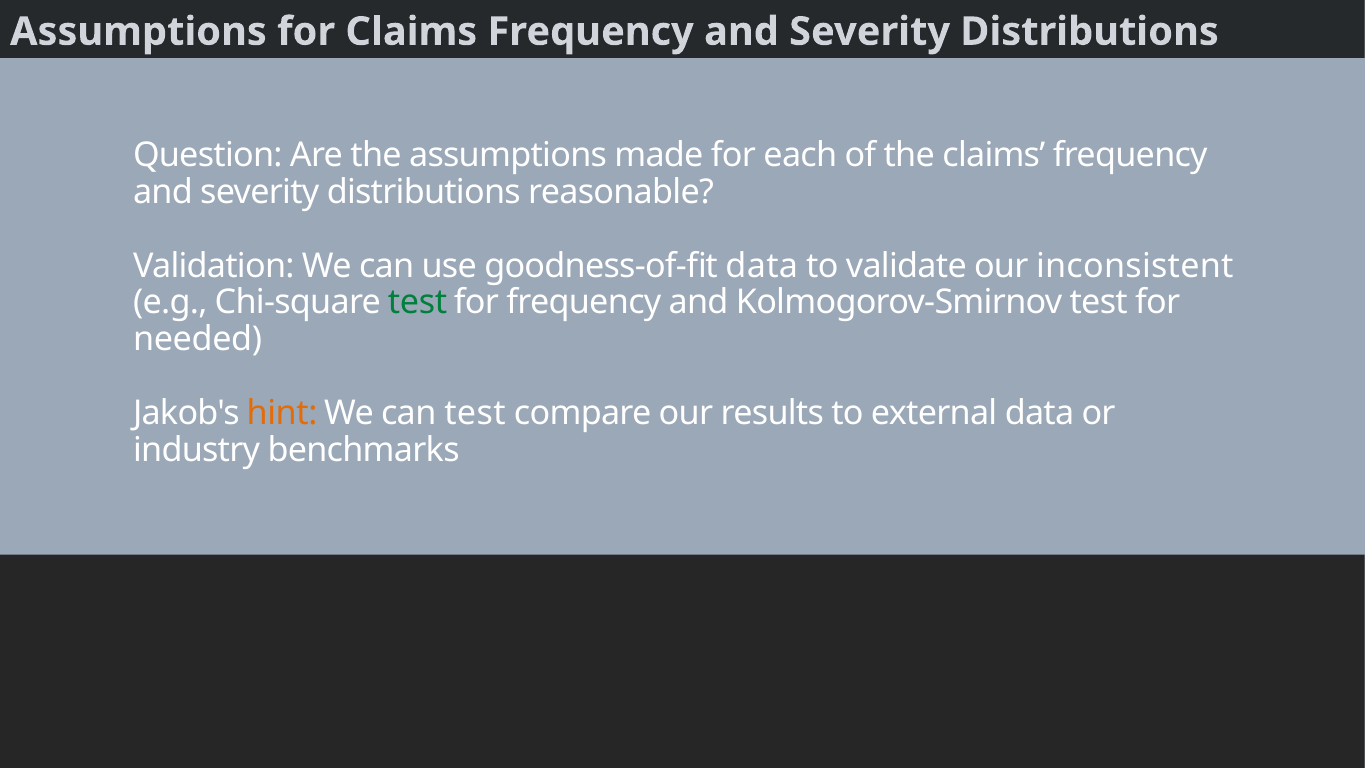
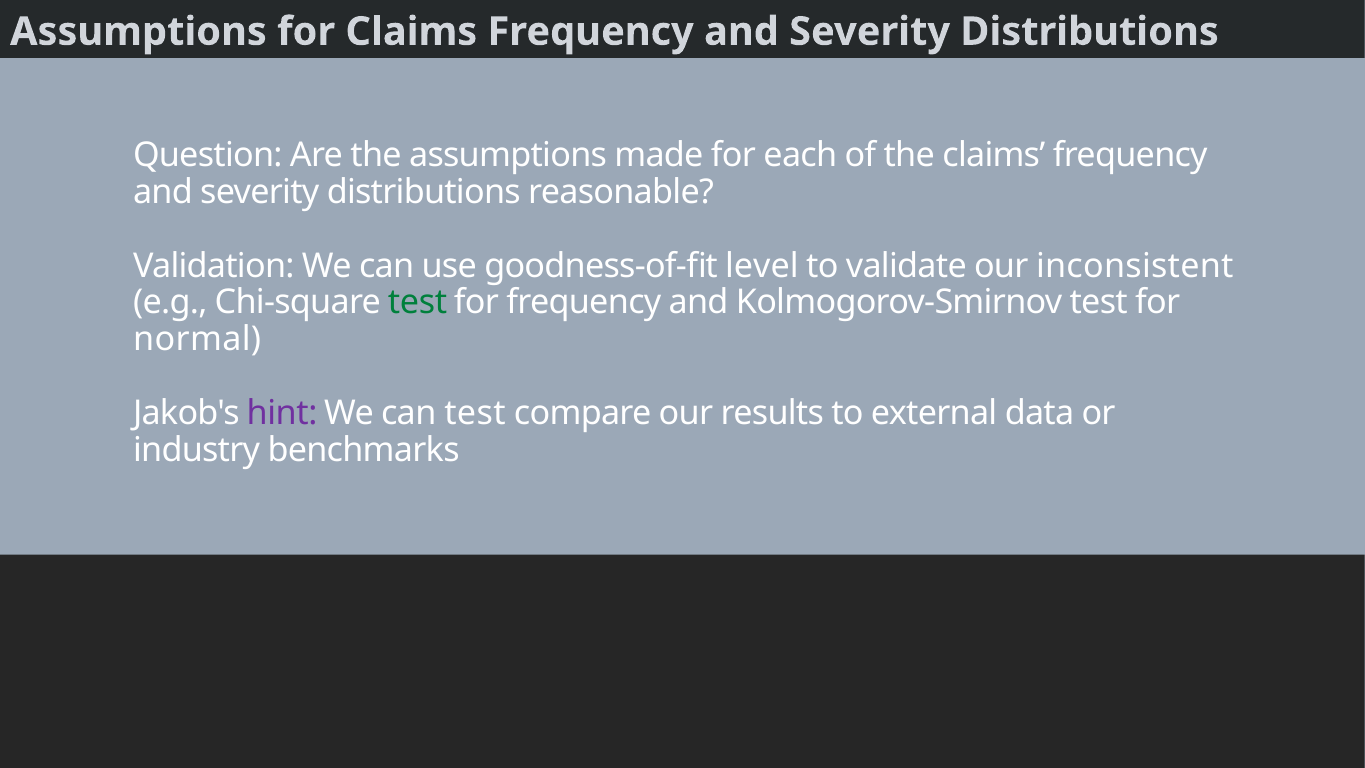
goodness-of-fit data: data -> level
needed: needed -> normal
hint colour: orange -> purple
